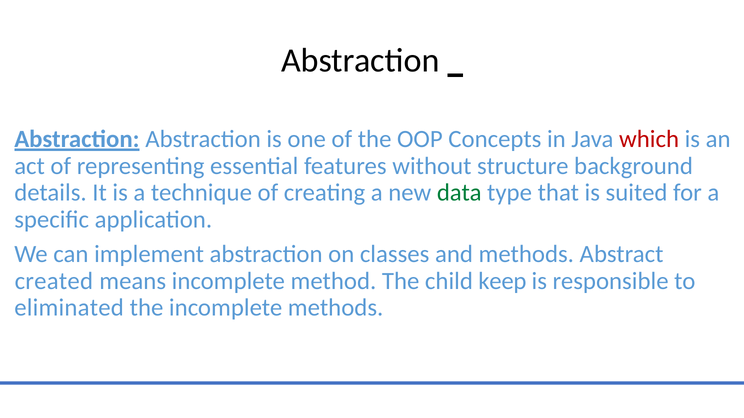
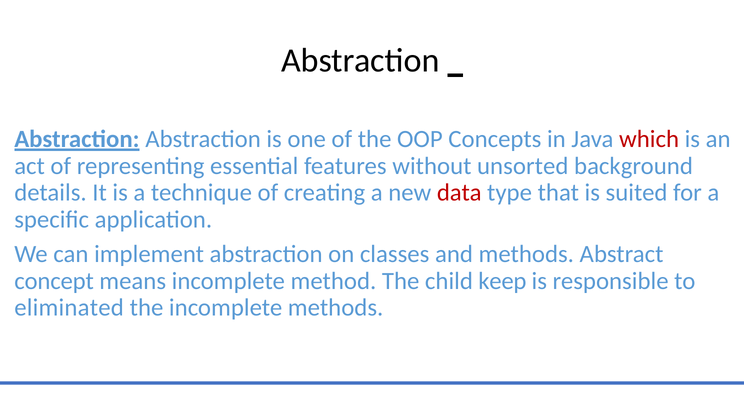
structure: structure -> unsorted
data colour: green -> red
created: created -> concept
